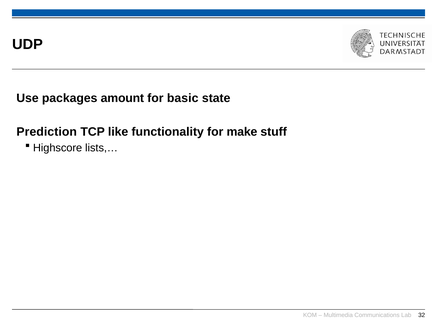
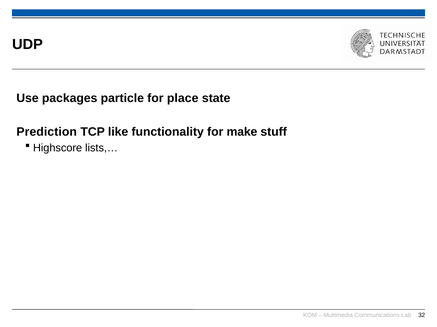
amount: amount -> particle
basic: basic -> place
